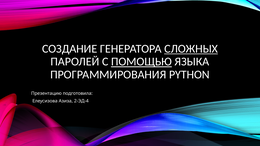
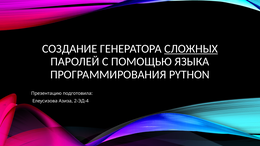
ПОМОЩЬЮ underline: present -> none
